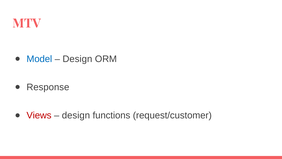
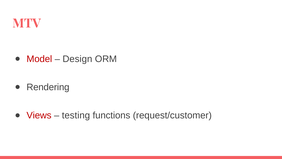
Model colour: blue -> red
Response: Response -> Rendering
design at (76, 115): design -> testing
